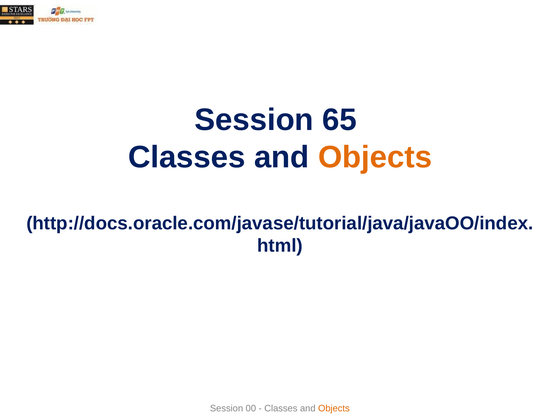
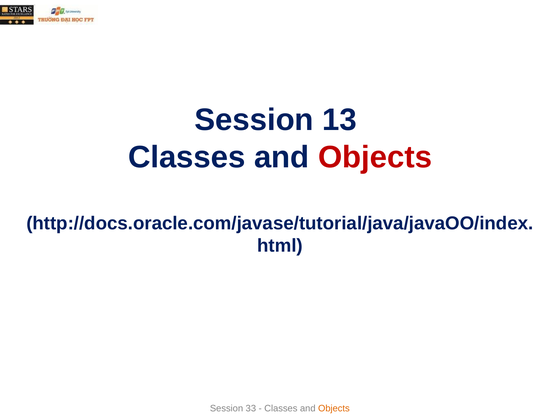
65: 65 -> 13
Objects at (375, 157) colour: orange -> red
00: 00 -> 33
